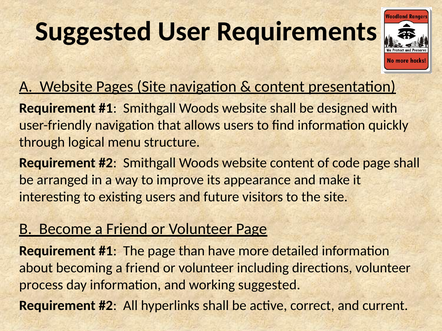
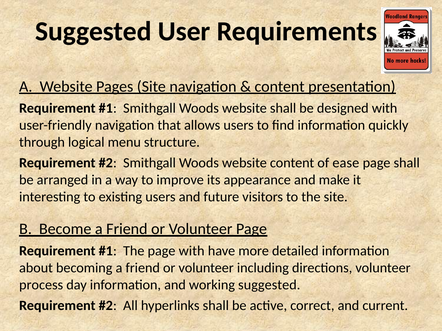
code: code -> ease
page than: than -> with
